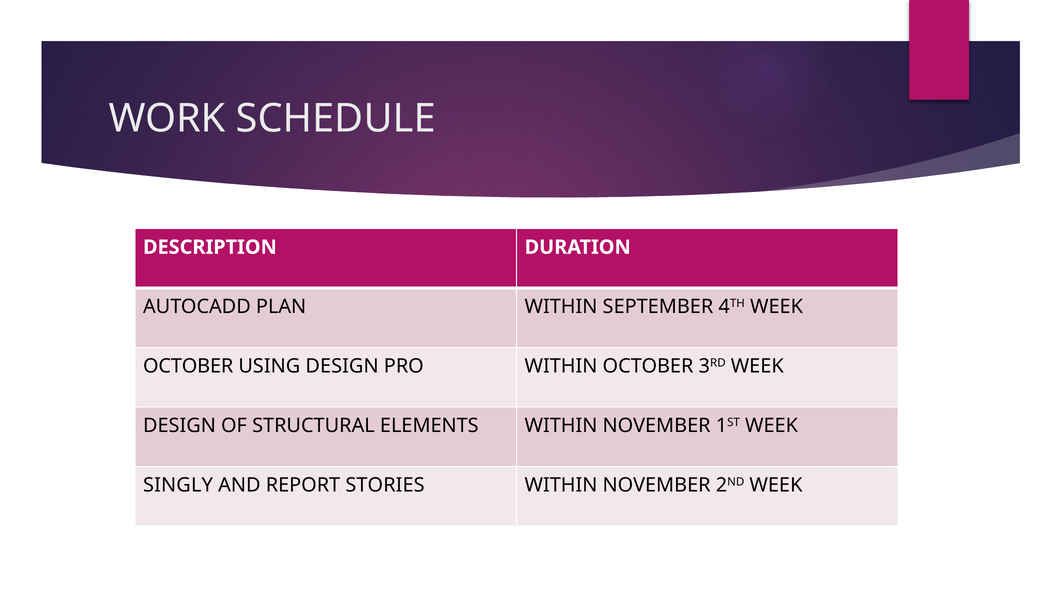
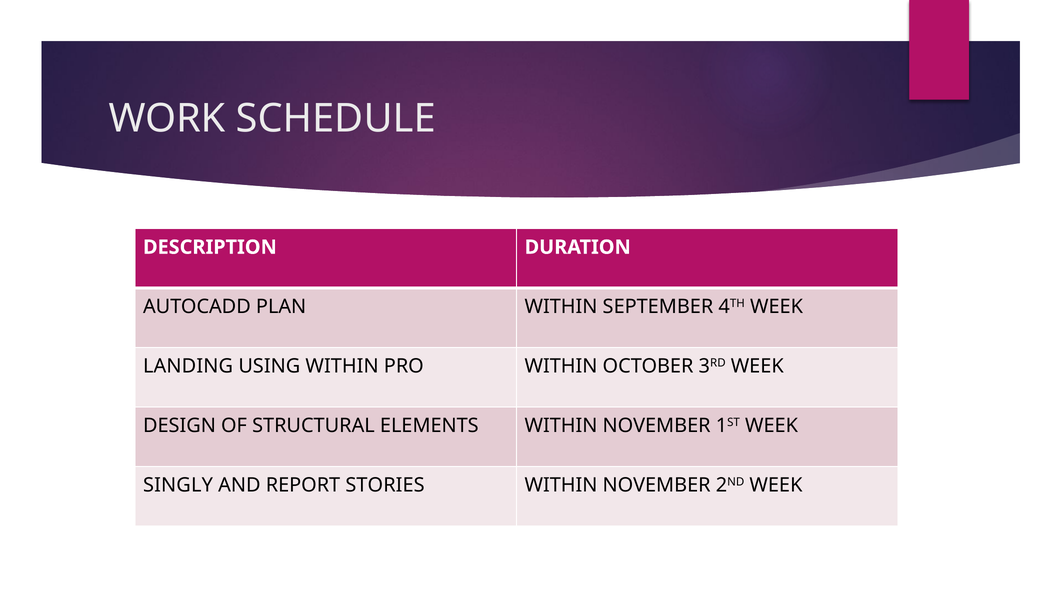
OCTOBER at (188, 366): OCTOBER -> LANDING
USING DESIGN: DESIGN -> WITHIN
